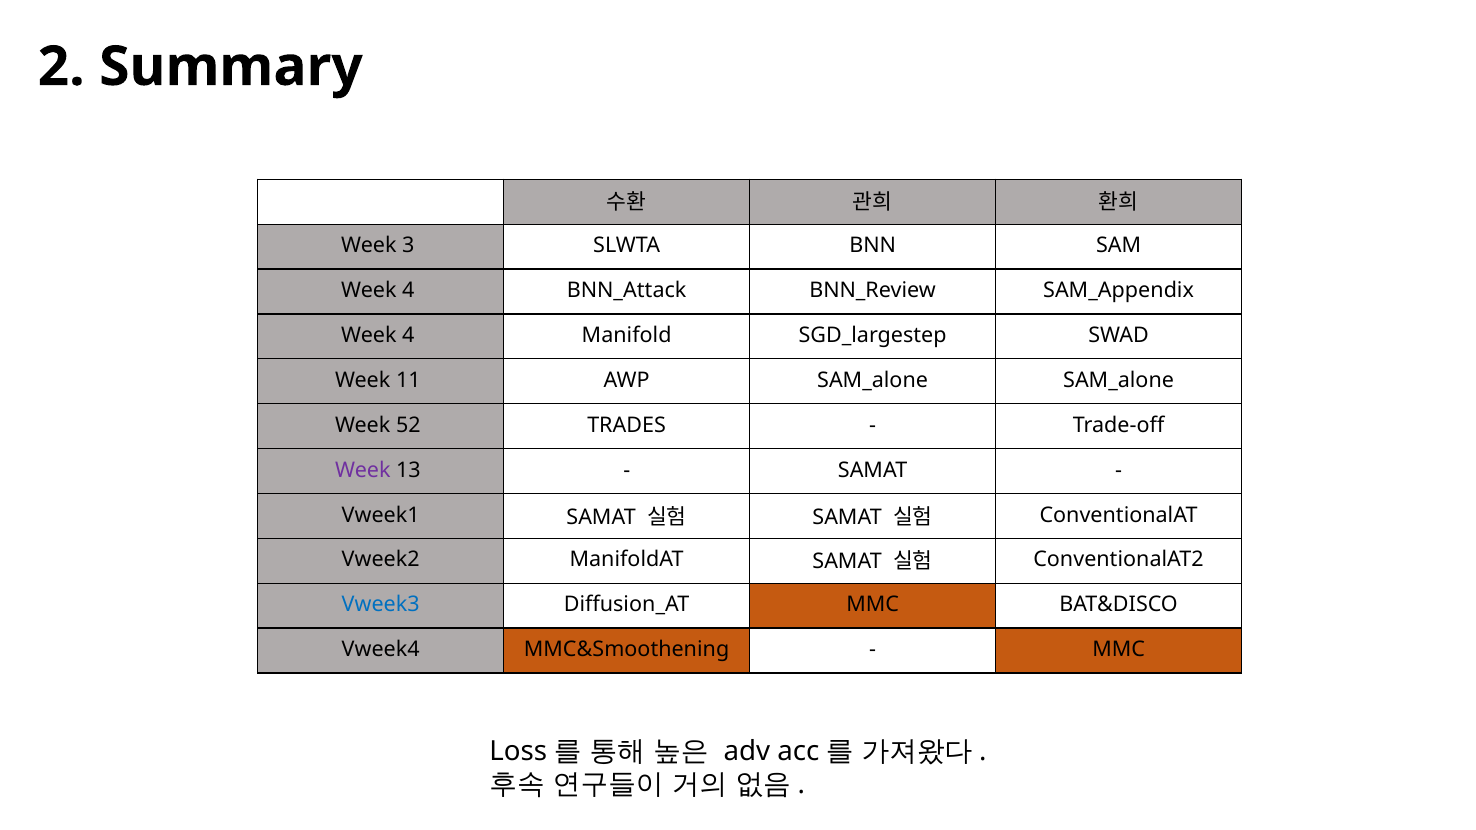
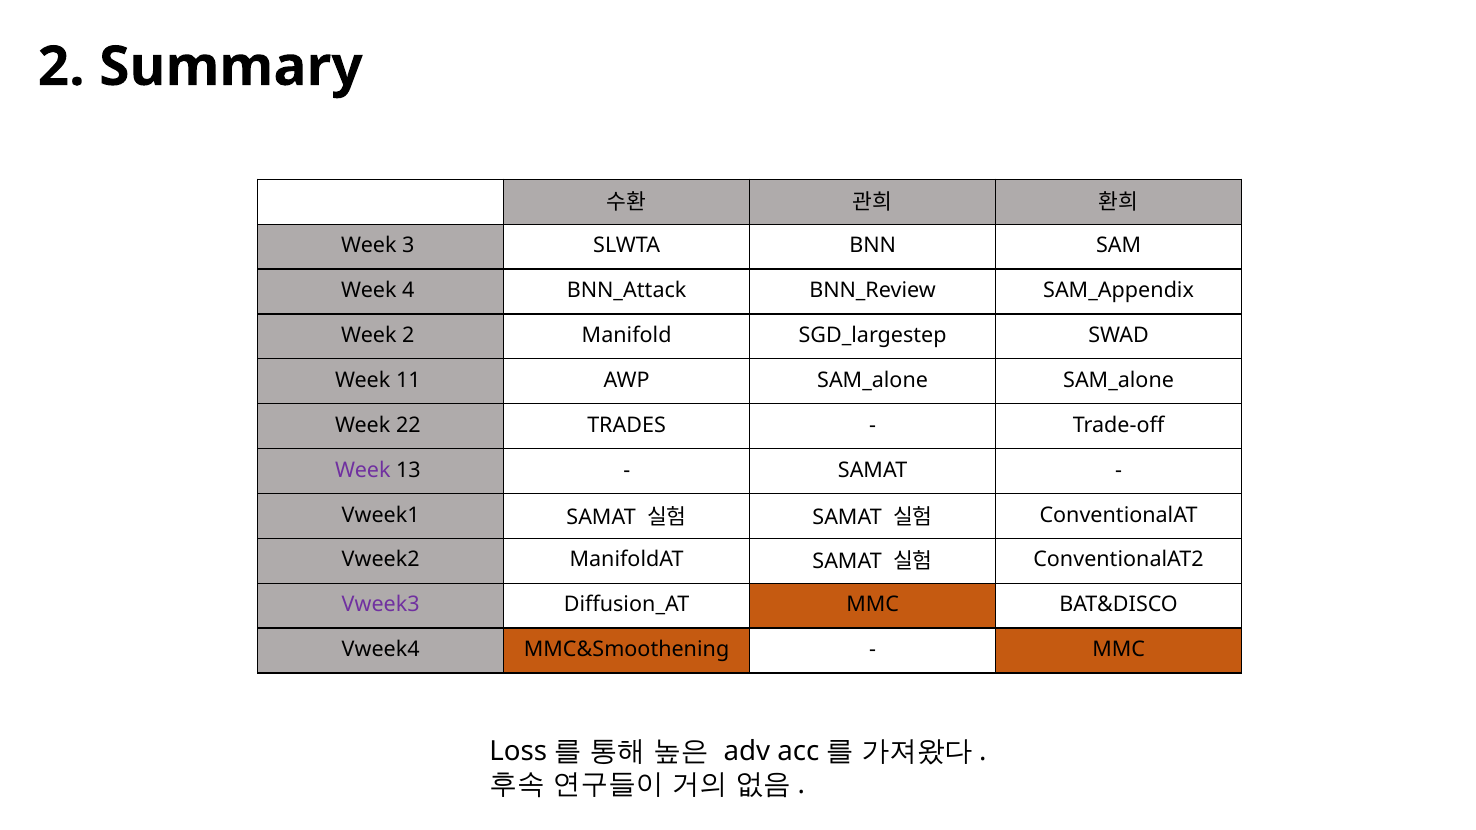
4 at (408, 336): 4 -> 2
52: 52 -> 22
Vweek3 colour: blue -> purple
